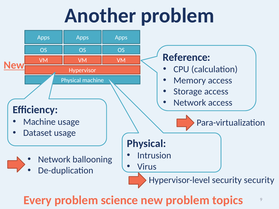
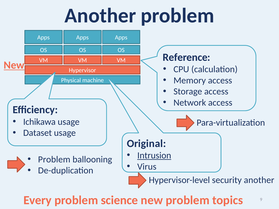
Machine at (39, 122): Machine -> Ichikawa
Physical at (146, 144): Physical -> Original
Intrusion underline: none -> present
Network at (54, 160): Network -> Problem
security security: security -> another
